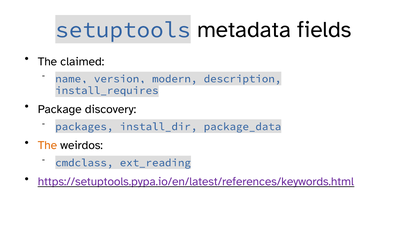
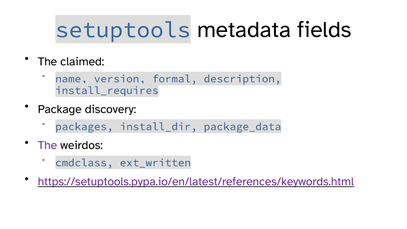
modern: modern -> formal
The at (47, 145) colour: orange -> purple
ext_reading: ext_reading -> ext_written
